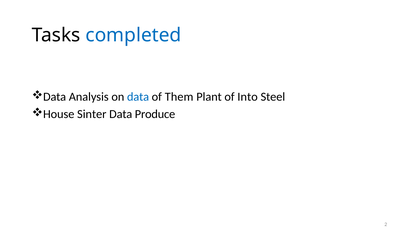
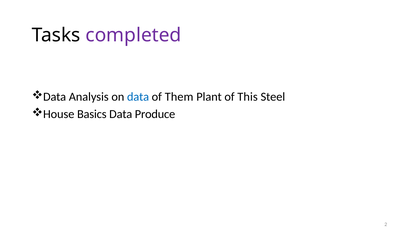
completed colour: blue -> purple
Into: Into -> This
Sinter: Sinter -> Basics
